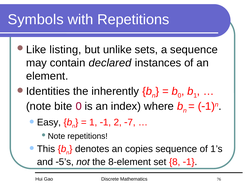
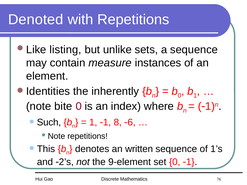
Symbols: Symbols -> Denoted
declared: declared -> measure
Easy: Easy -> Such
2: 2 -> 8
7: 7 -> 6
copies: copies -> written
5’s: 5’s -> 2’s
8-element: 8-element -> 9-element
set 8: 8 -> 0
